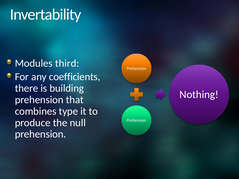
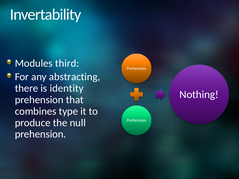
coefficients: coefficients -> abstracting
building: building -> identity
